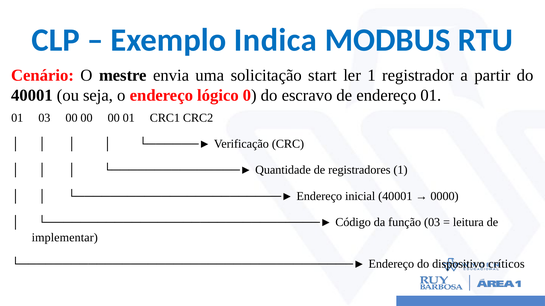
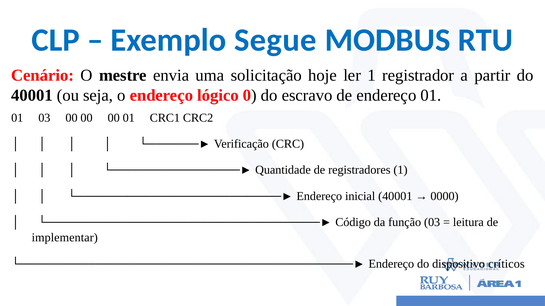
Indica: Indica -> Segue
start: start -> hoje
